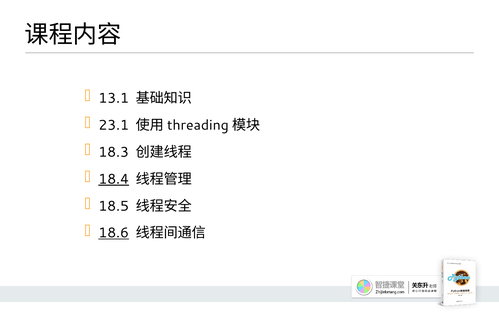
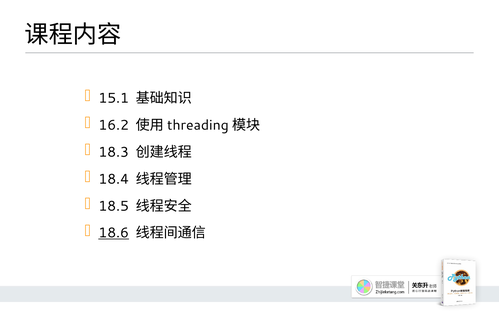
13.1: 13.1 -> 15.1
23.1: 23.1 -> 16.2
18.4 underline: present -> none
